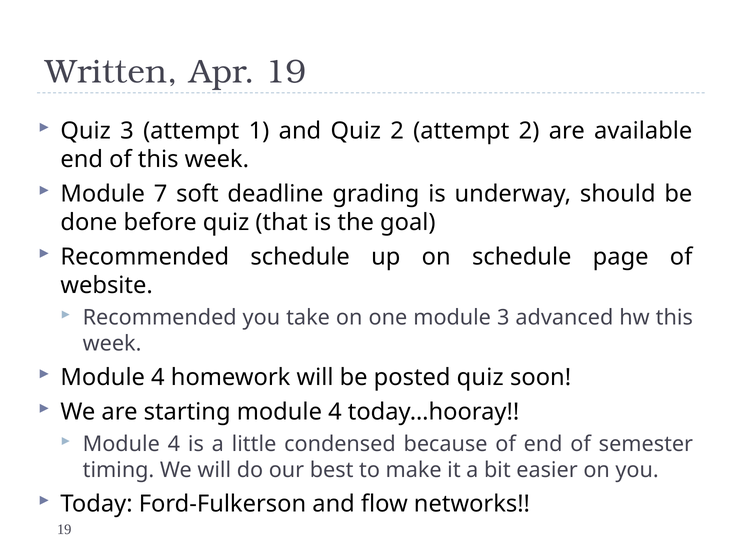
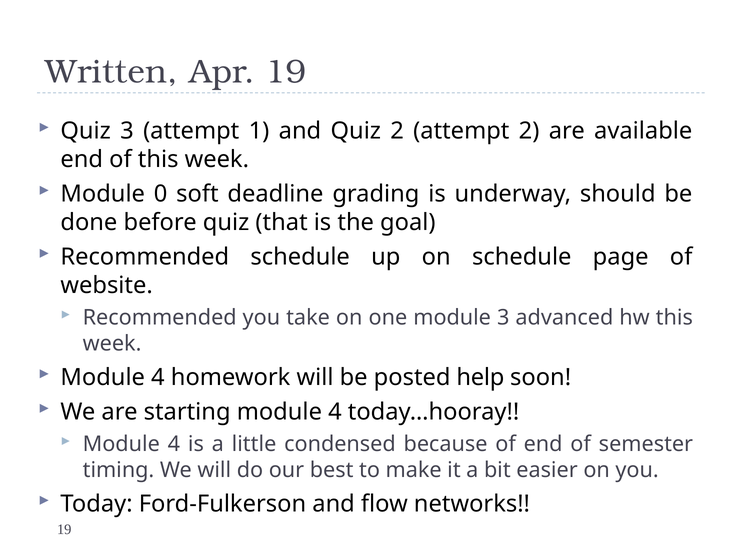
7: 7 -> 0
posted quiz: quiz -> help
